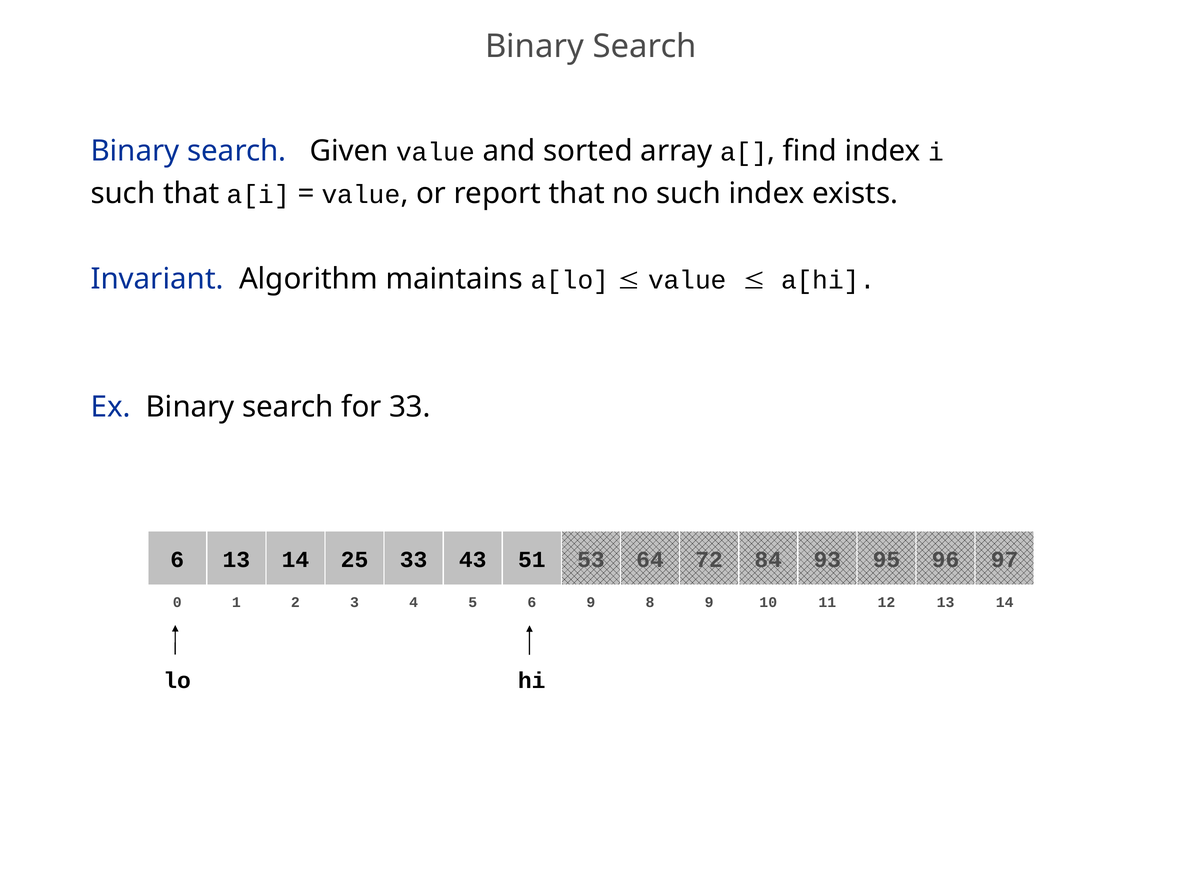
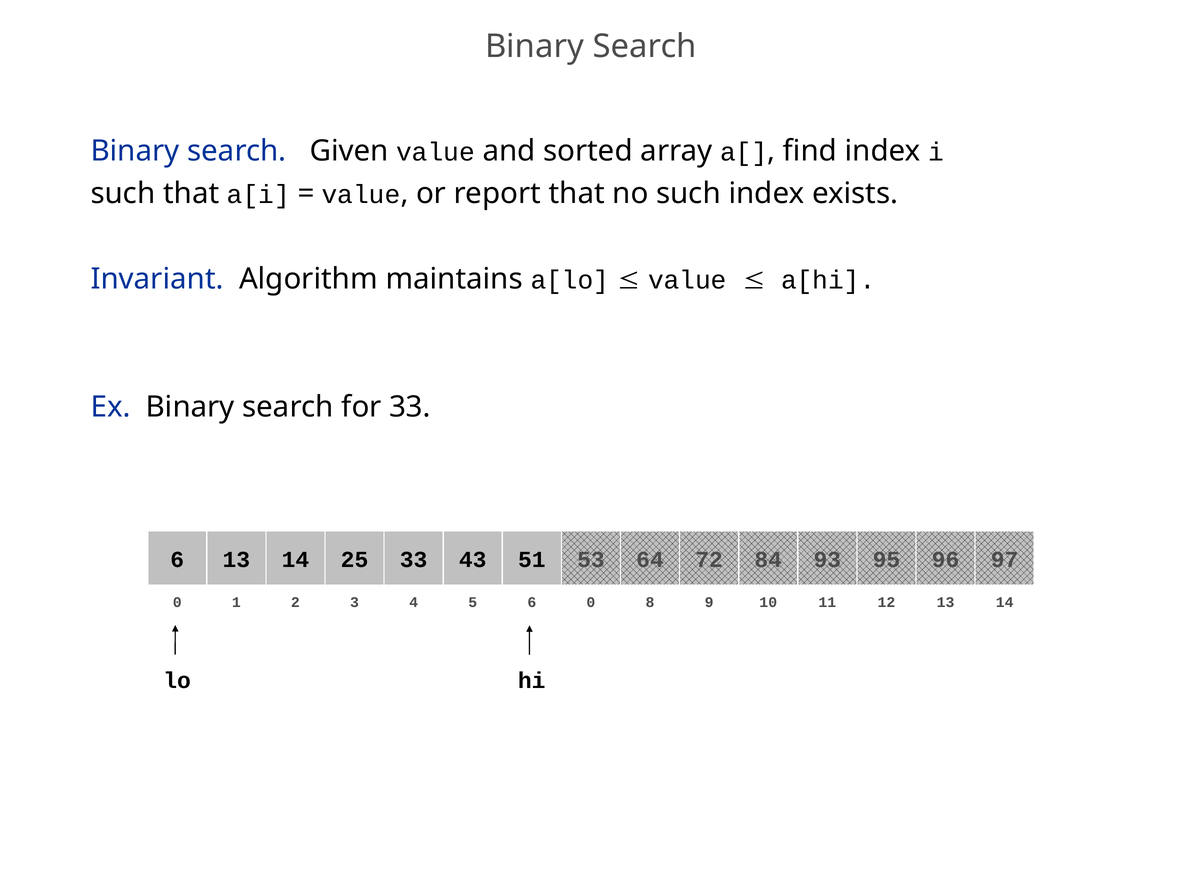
5 9: 9 -> 0
